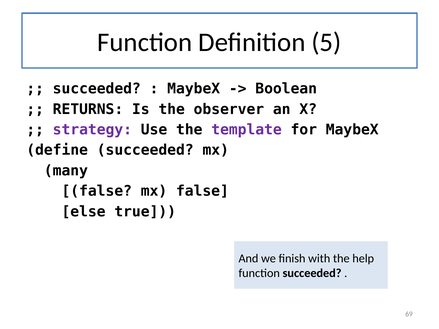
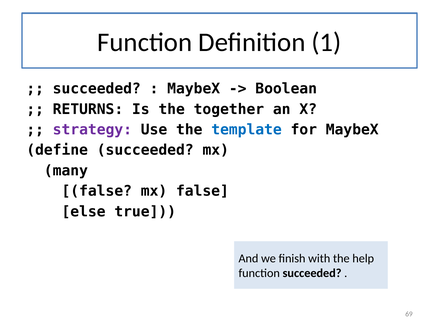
5: 5 -> 1
observer: observer -> together
template colour: purple -> blue
